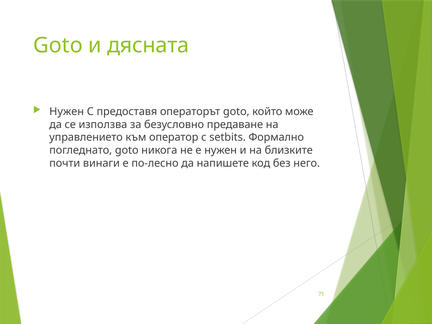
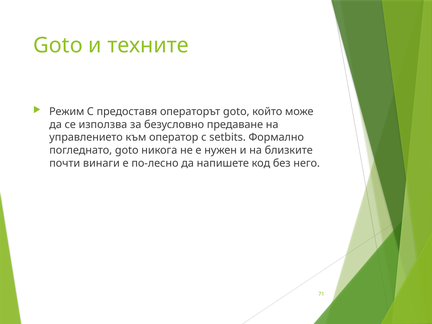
дясната: дясната -> техните
Нужен at (67, 111): Нужен -> Режим
